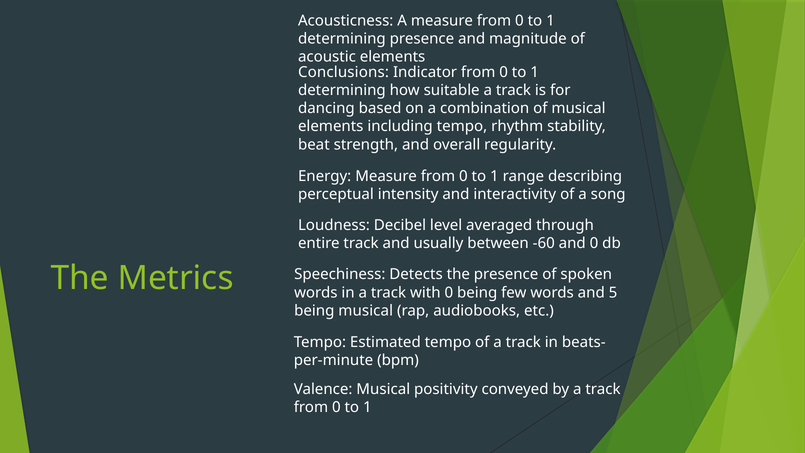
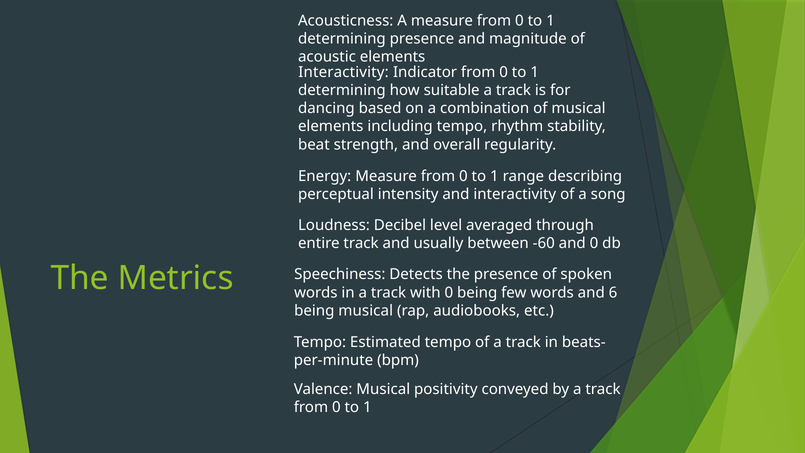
Conclusions at (343, 72): Conclusions -> Interactivity
5: 5 -> 6
